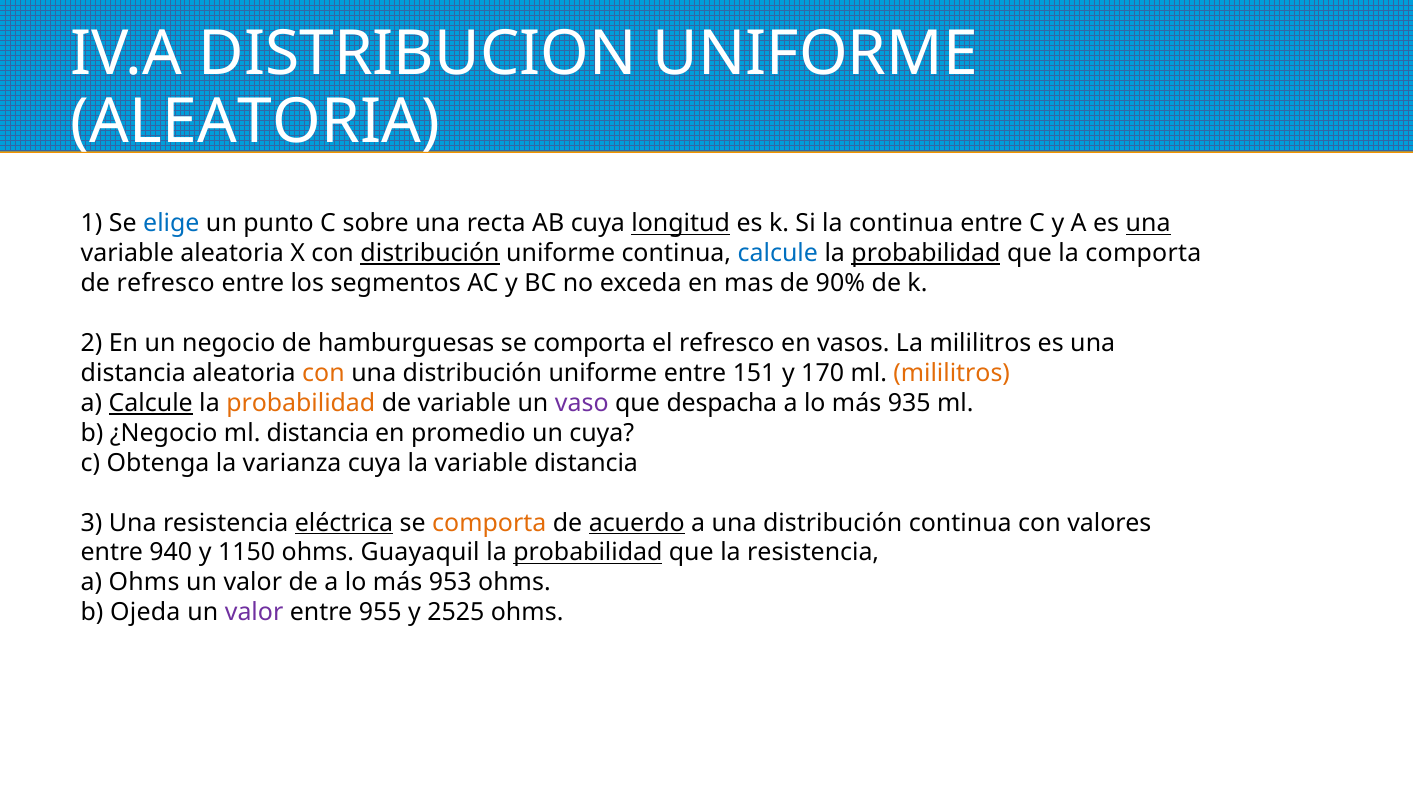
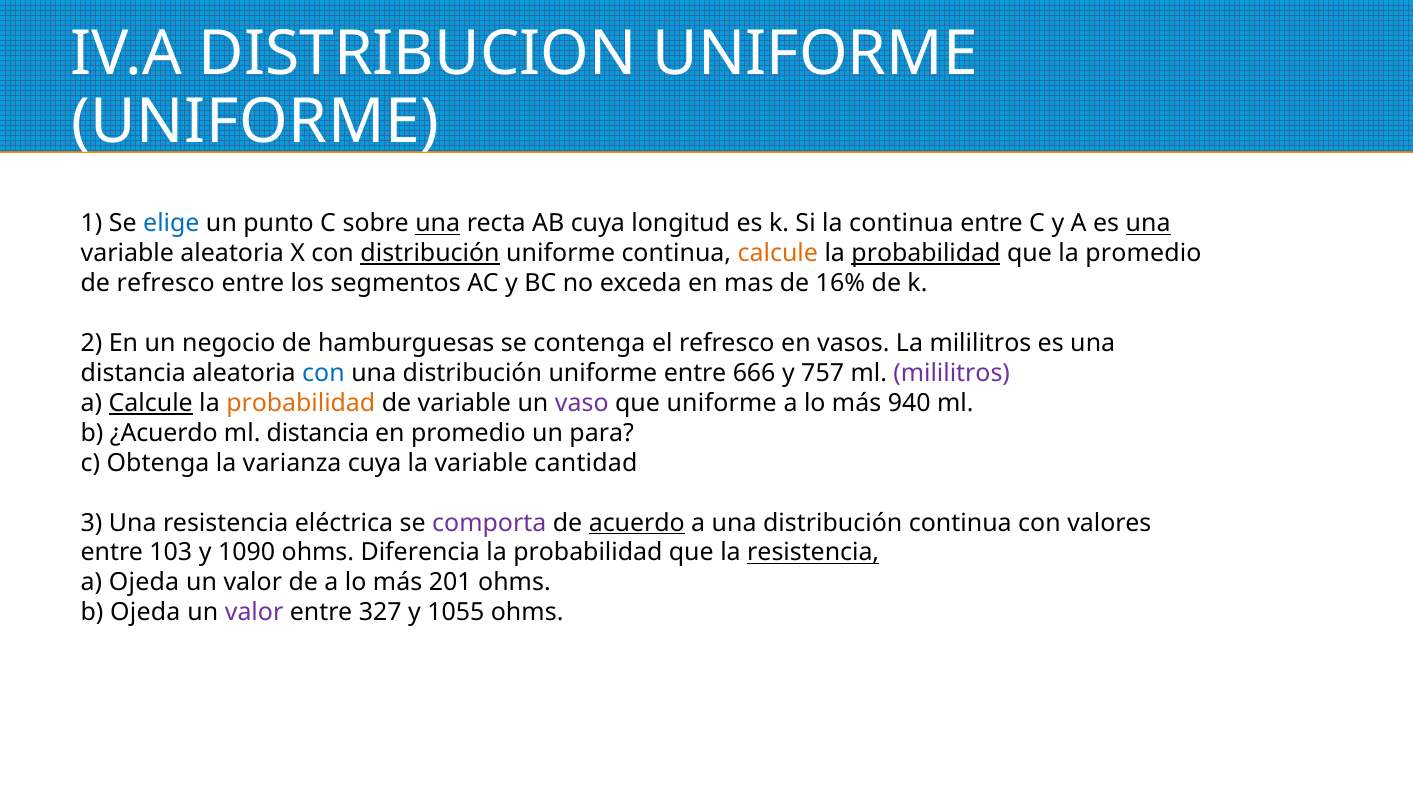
ALEATORIA at (255, 122): ALEATORIA -> UNIFORME
una at (438, 223) underline: none -> present
longitud underline: present -> none
calcule at (778, 253) colour: blue -> orange
la comporta: comporta -> promedio
90%: 90% -> 16%
hamburguesas se comporta: comporta -> contenga
con at (323, 373) colour: orange -> blue
151: 151 -> 666
170: 170 -> 757
mililitros at (952, 373) colour: orange -> purple
que despacha: despacha -> uniforme
935: 935 -> 940
¿Negocio: ¿Negocio -> ¿Acuerdo
un cuya: cuya -> para
variable distancia: distancia -> cantidad
eléctrica underline: present -> none
comporta at (489, 523) colour: orange -> purple
940: 940 -> 103
1150: 1150 -> 1090
Guayaquil: Guayaquil -> Diferencia
probabilidad at (588, 553) underline: present -> none
resistencia at (813, 553) underline: none -> present
a Ohms: Ohms -> Ojeda
953: 953 -> 201
955: 955 -> 327
2525: 2525 -> 1055
